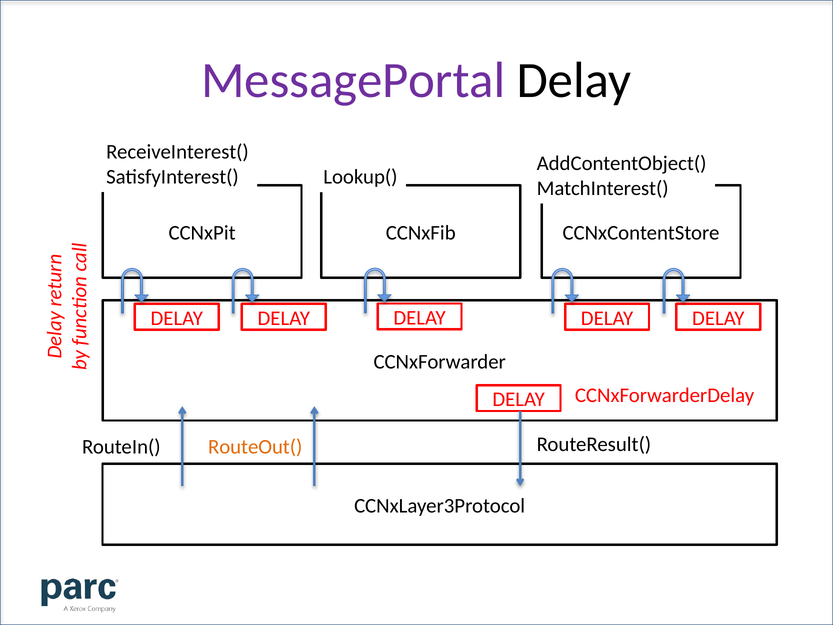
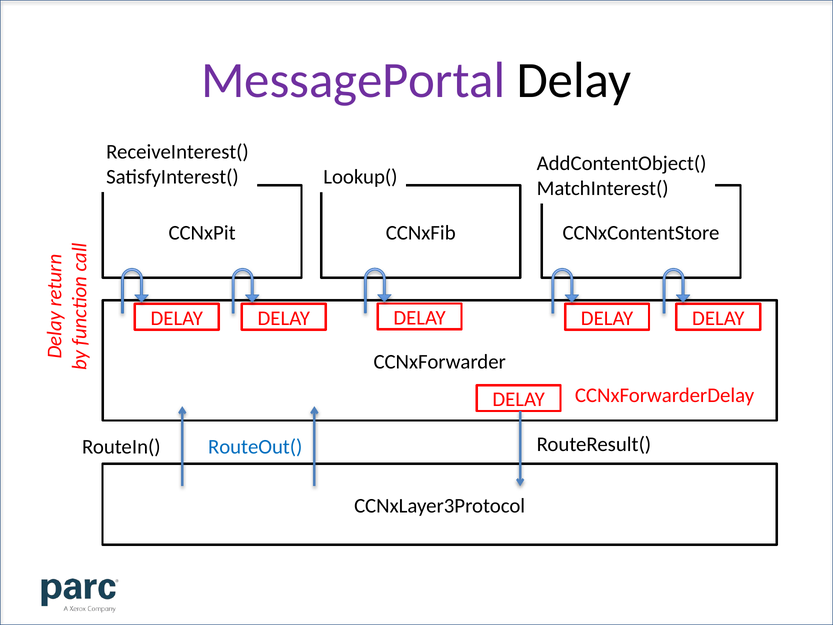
RouteOut( colour: orange -> blue
